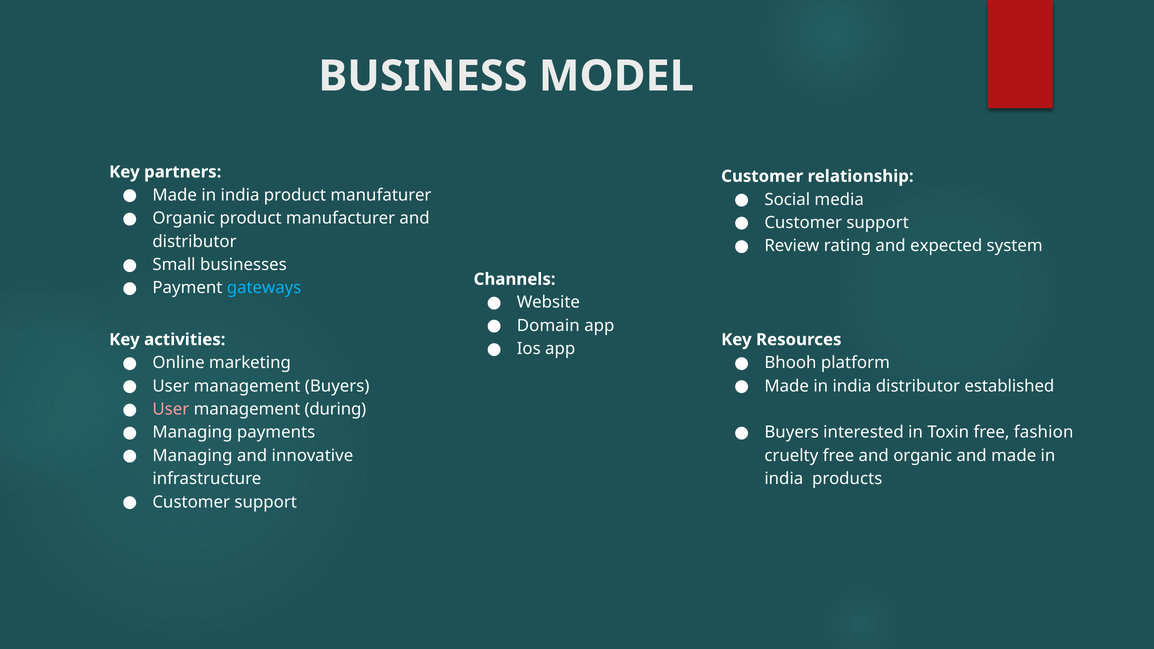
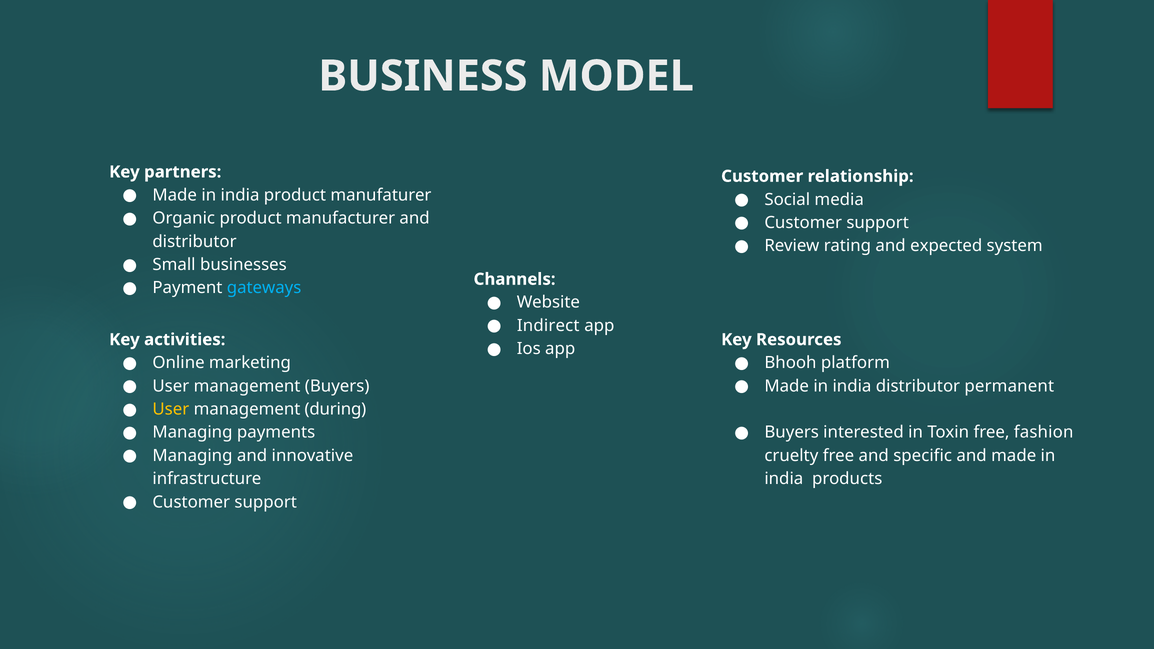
Domain: Domain -> Indirect
established: established -> permanent
User at (171, 409) colour: pink -> yellow
and organic: organic -> specific
